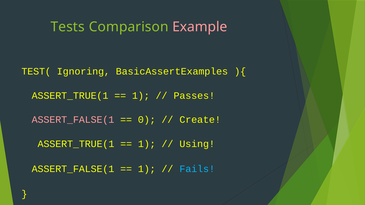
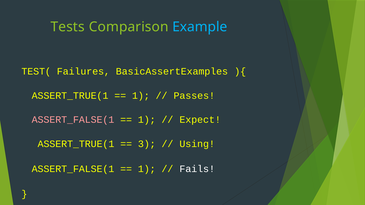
Example colour: pink -> light blue
Ignoring: Ignoring -> Failures
0 at (147, 120): 0 -> 1
Create: Create -> Expect
1 at (147, 144): 1 -> 3
Fails colour: light blue -> white
